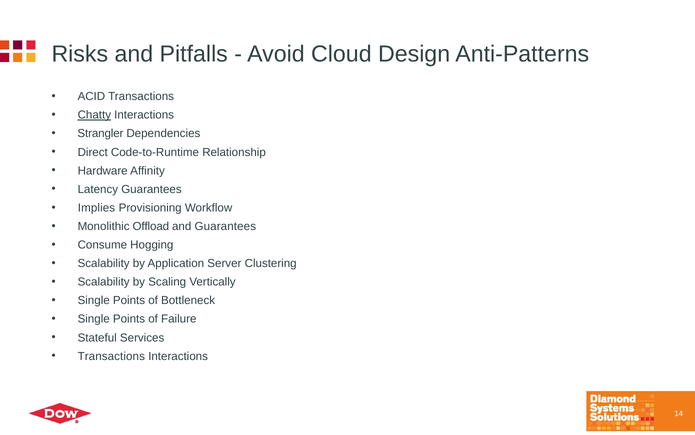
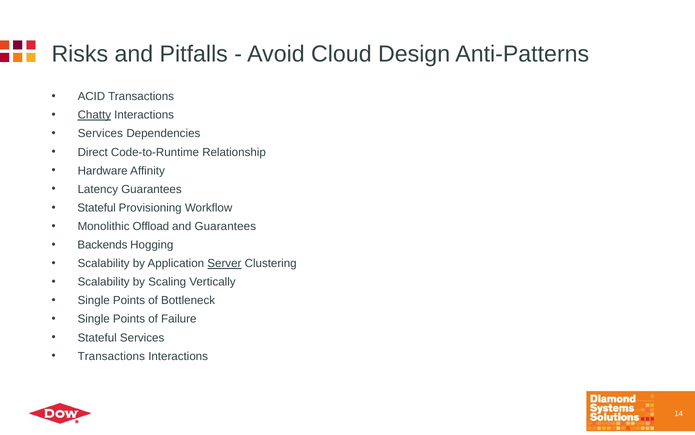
Strangler at (100, 133): Strangler -> Services
Implies at (96, 208): Implies -> Stateful
Consume: Consume -> Backends
Server underline: none -> present
